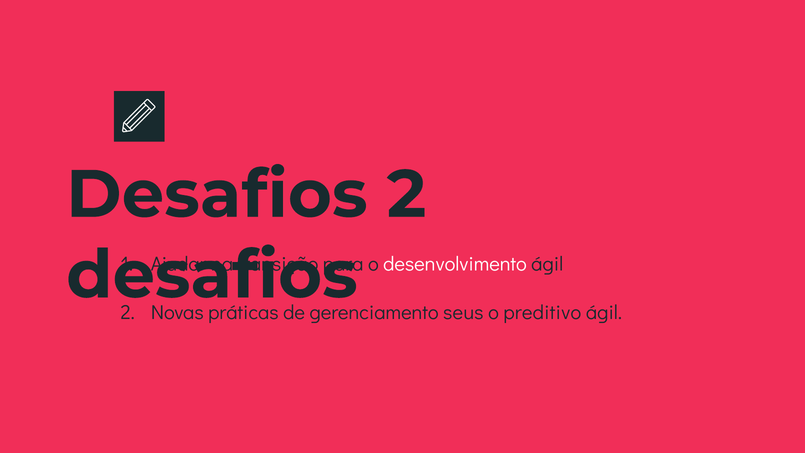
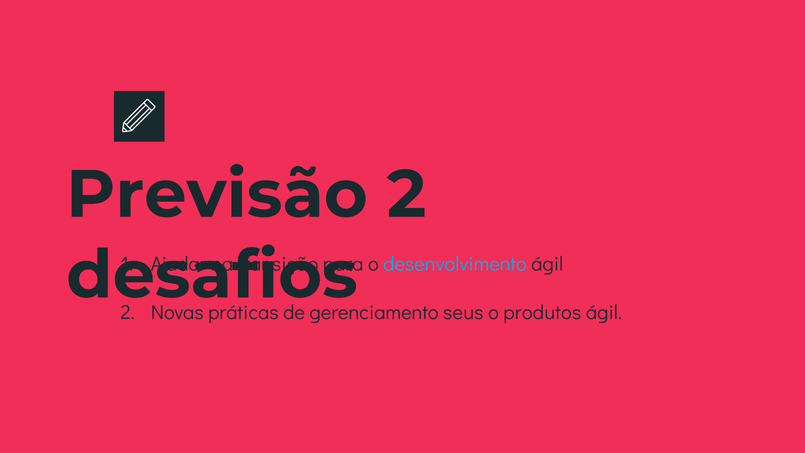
Desafios at (217, 195): Desafios -> Previsão
desenvolvimento colour: white -> light blue
preditivo: preditivo -> produtos
